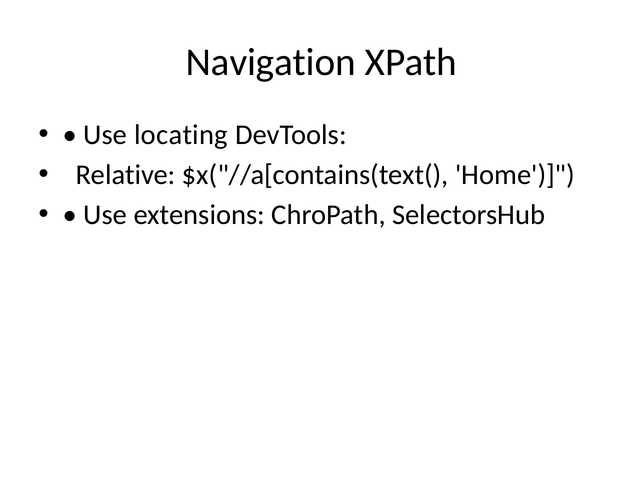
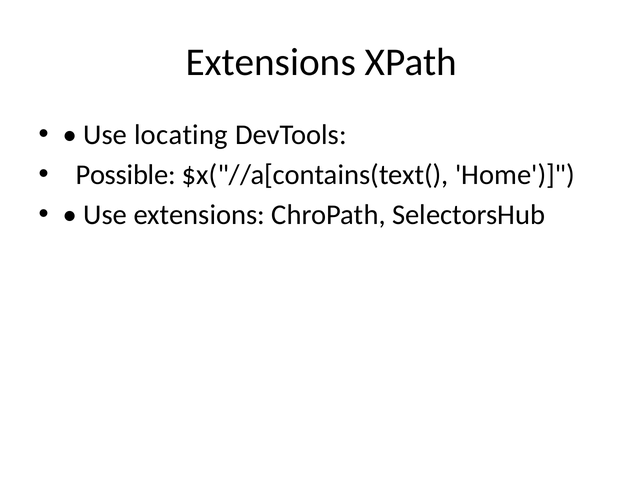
Navigation at (271, 62): Navigation -> Extensions
Relative: Relative -> Possible
